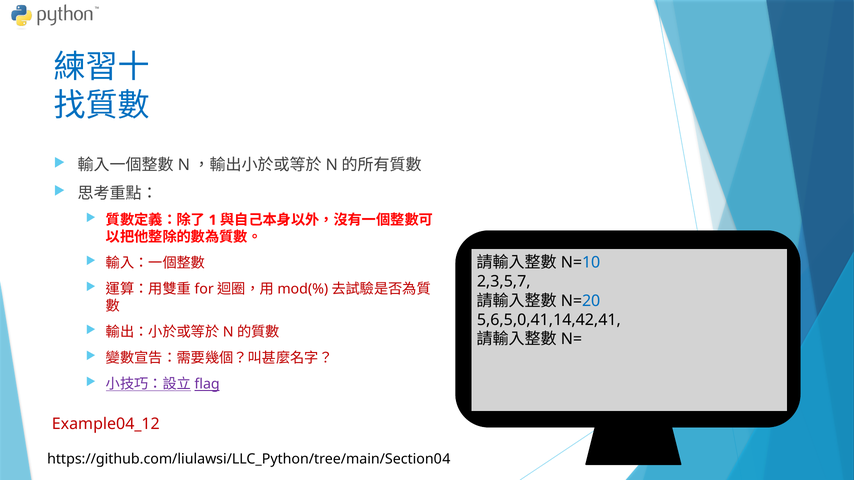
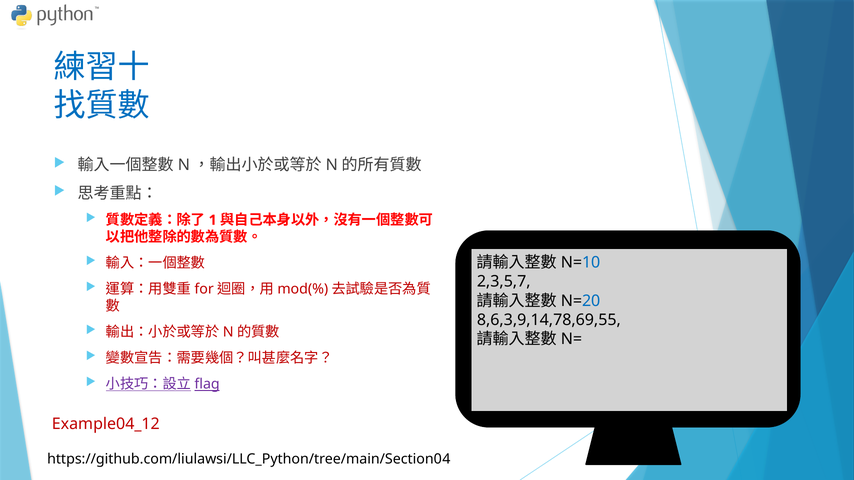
5,6,5,0,41,14,42,41: 5,6,5,0,41,14,42,41 -> 8,6,3,9,14,78,69,55
